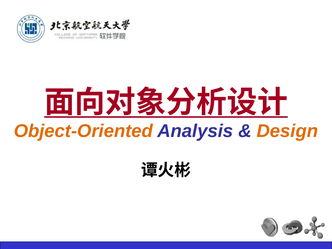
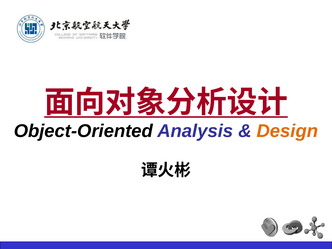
Object-Oriented colour: orange -> black
